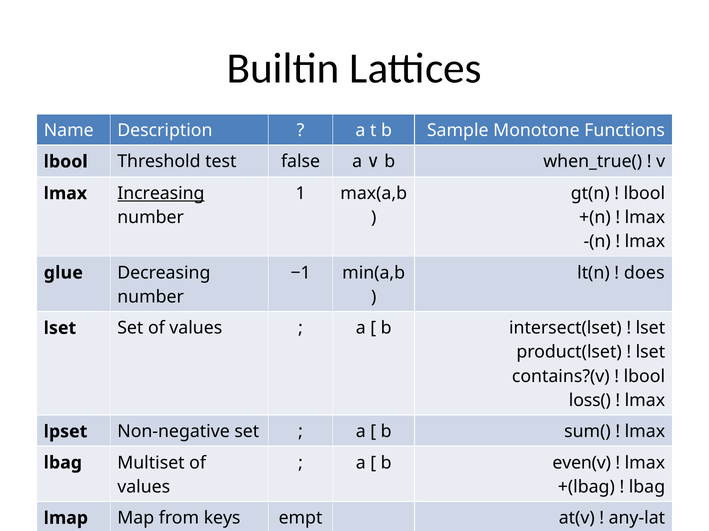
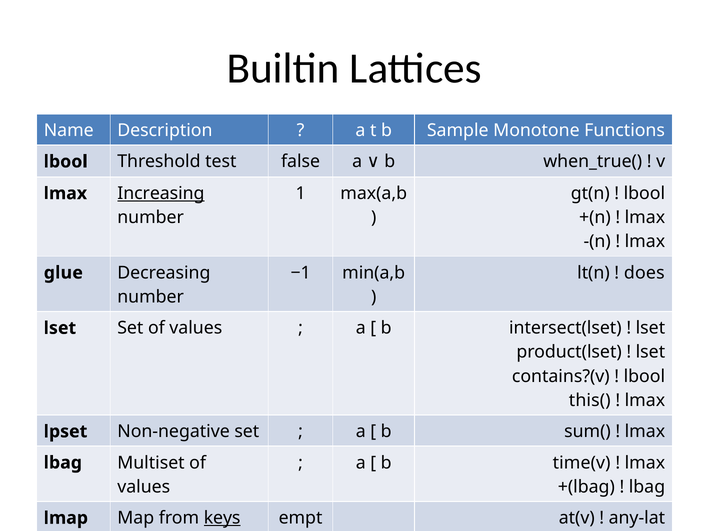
loss(: loss( -> this(
even(v: even(v -> time(v
keys underline: none -> present
